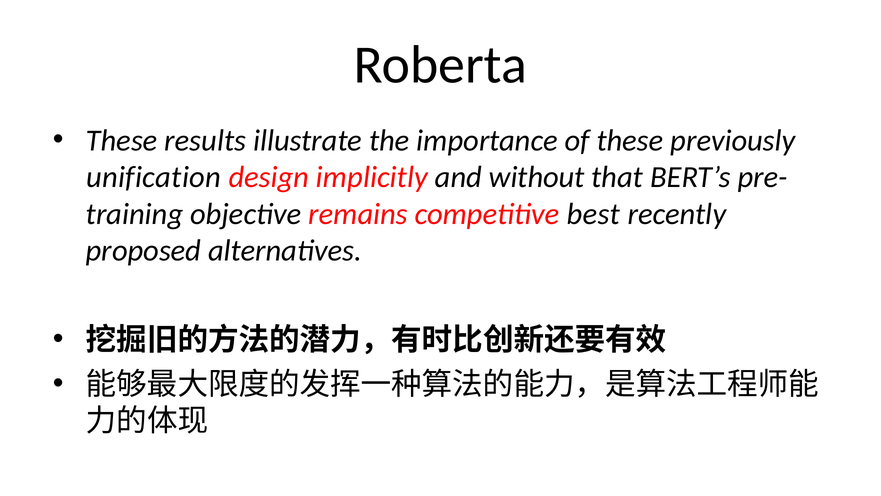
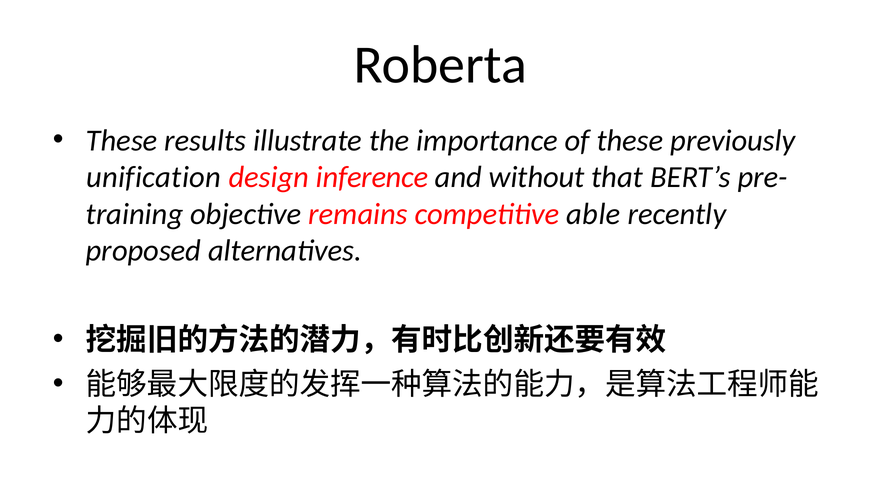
implicitly: implicitly -> inference
best: best -> able
